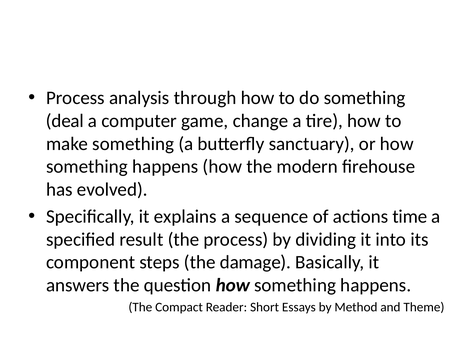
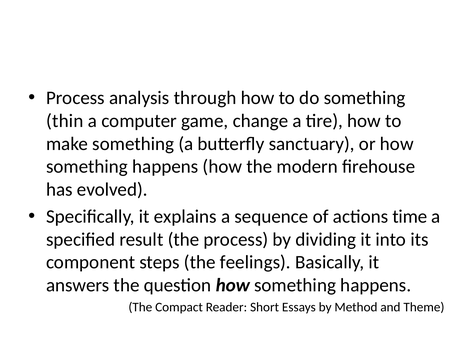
deal: deal -> thin
damage: damage -> feelings
